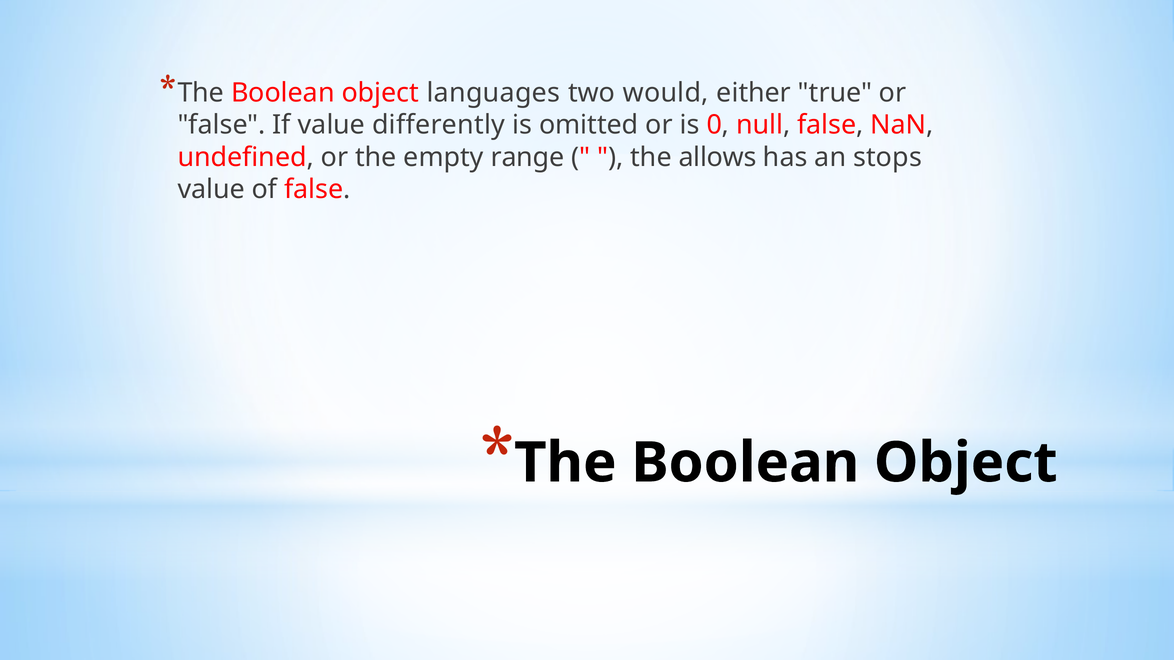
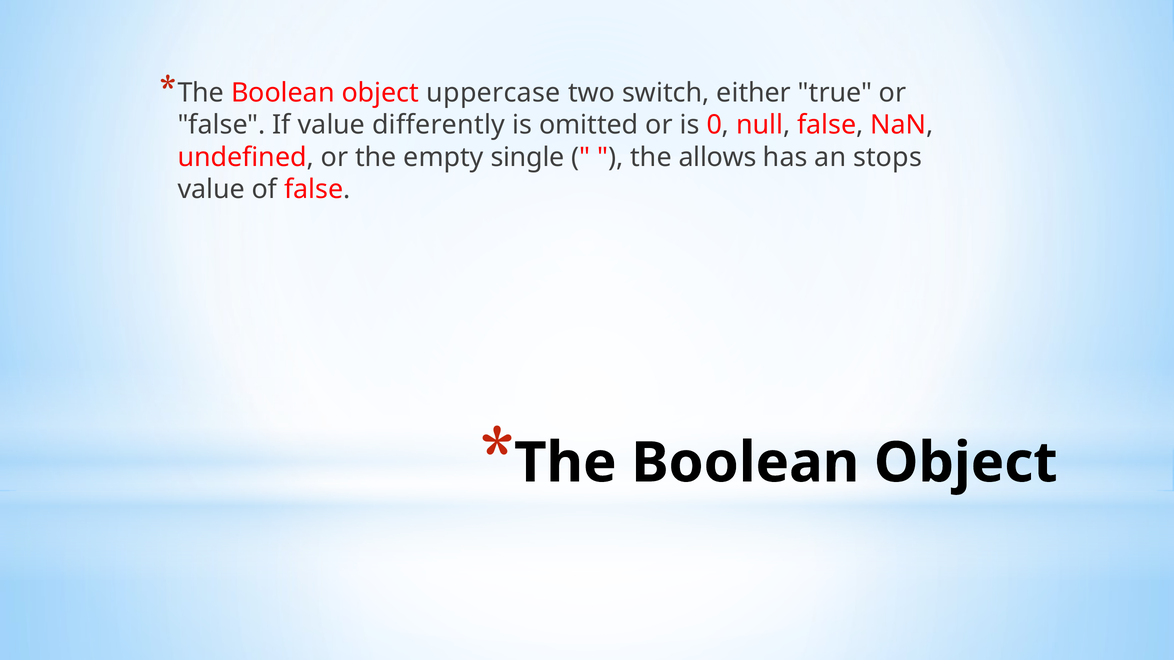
languages: languages -> uppercase
would: would -> switch
range: range -> single
